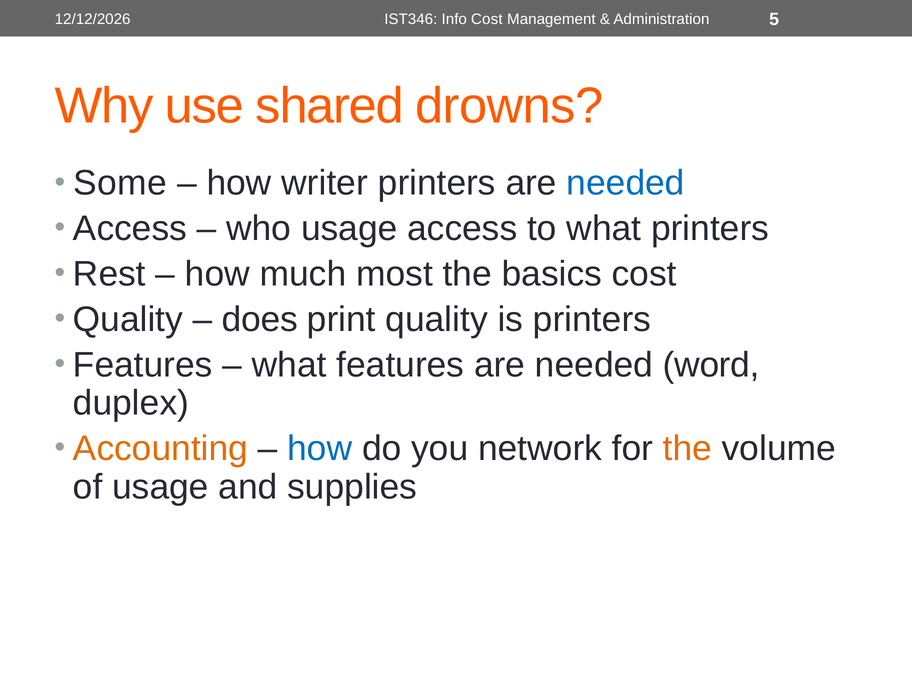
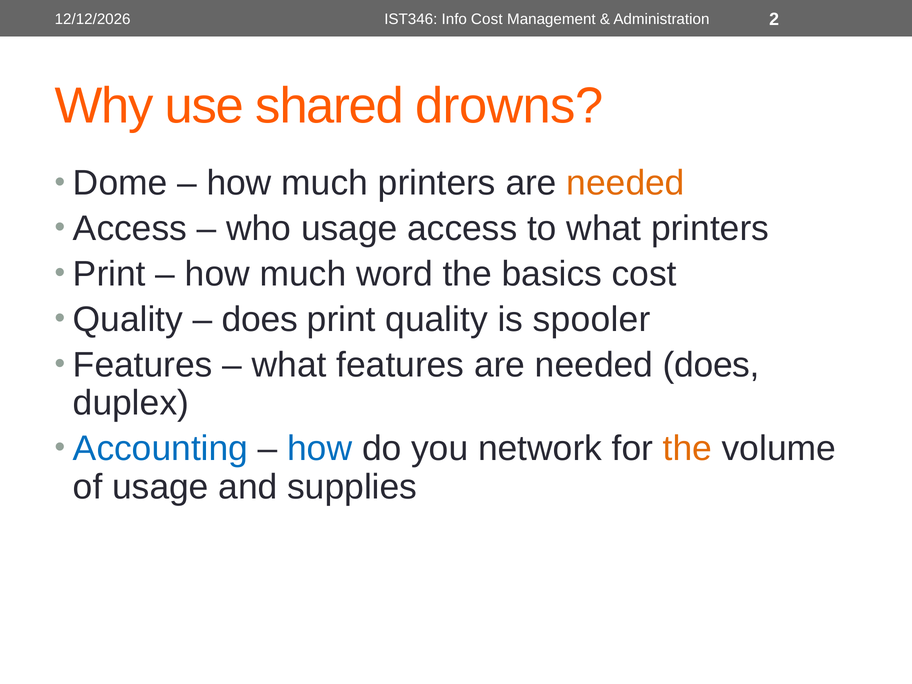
5: 5 -> 2
Some: Some -> Dome
writer at (325, 183): writer -> much
needed at (626, 183) colour: blue -> orange
Rest at (109, 274): Rest -> Print
most: most -> word
is printers: printers -> spooler
needed word: word -> does
Accounting colour: orange -> blue
